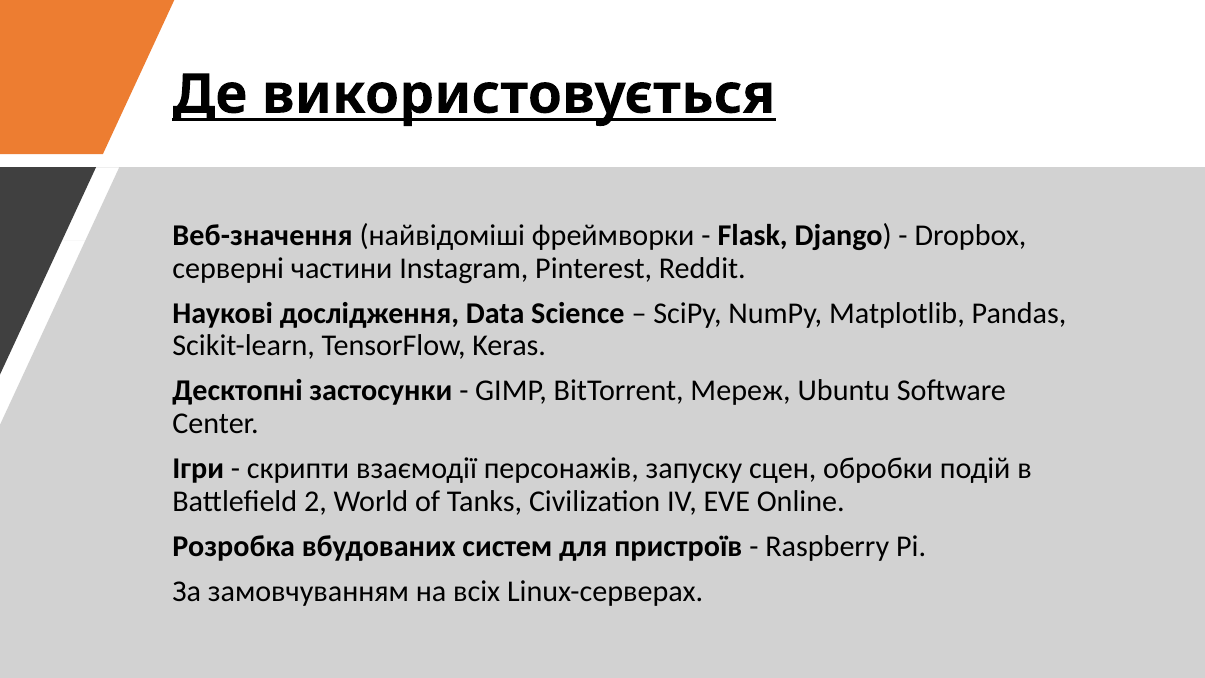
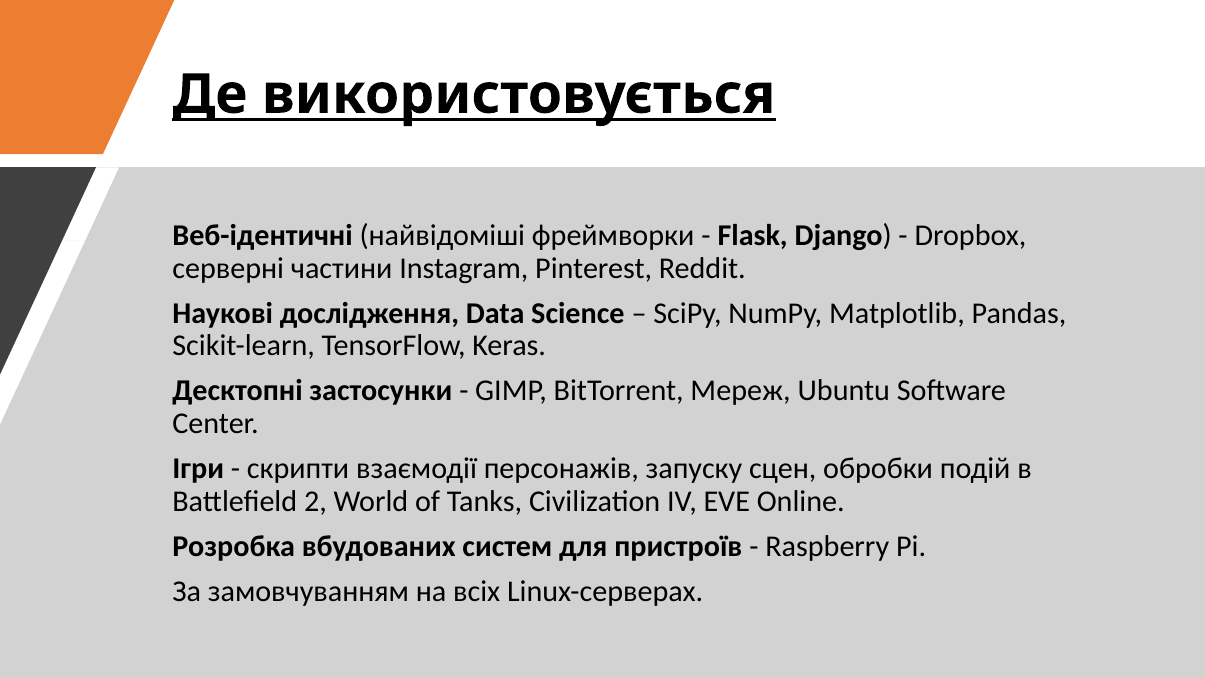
Веб-значення: Веб-значення -> Веб-ідентичні
